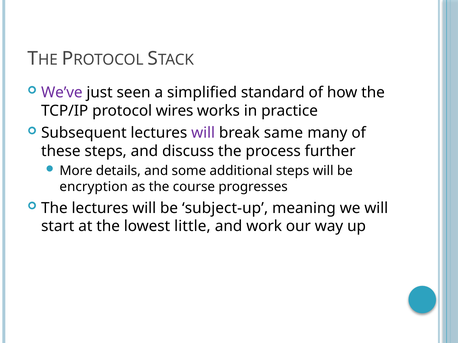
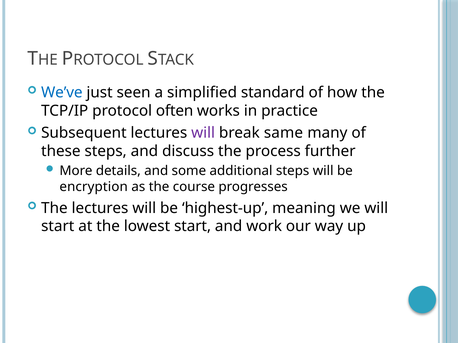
We’ve colour: purple -> blue
wires: wires -> often
subject-up: subject-up -> highest-up
lowest little: little -> start
